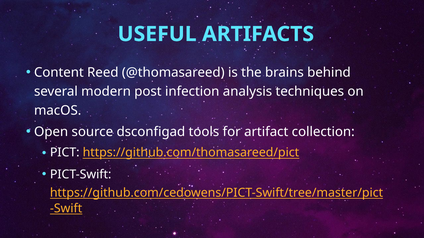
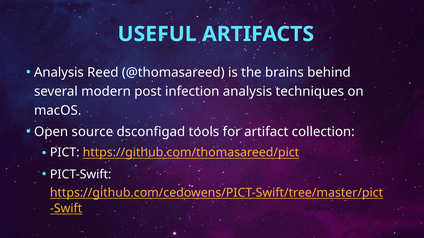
Content at (59, 73): Content -> Analysis
